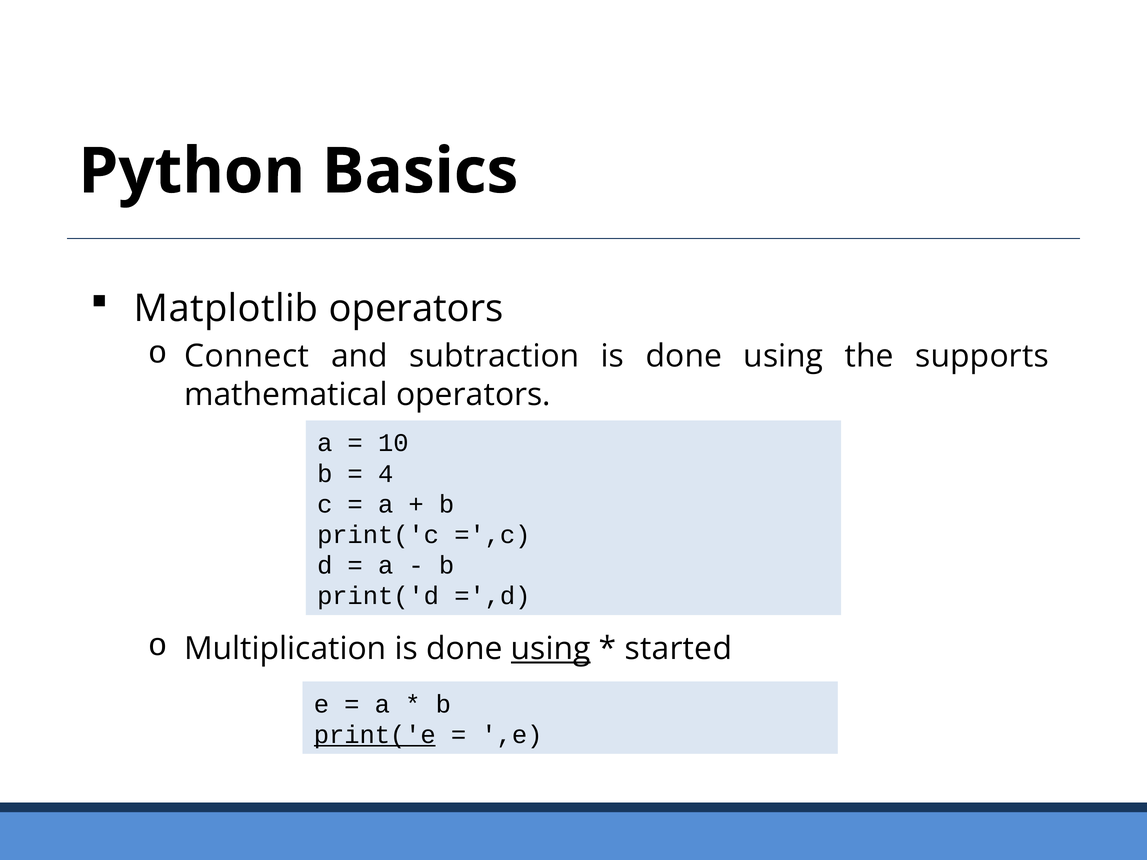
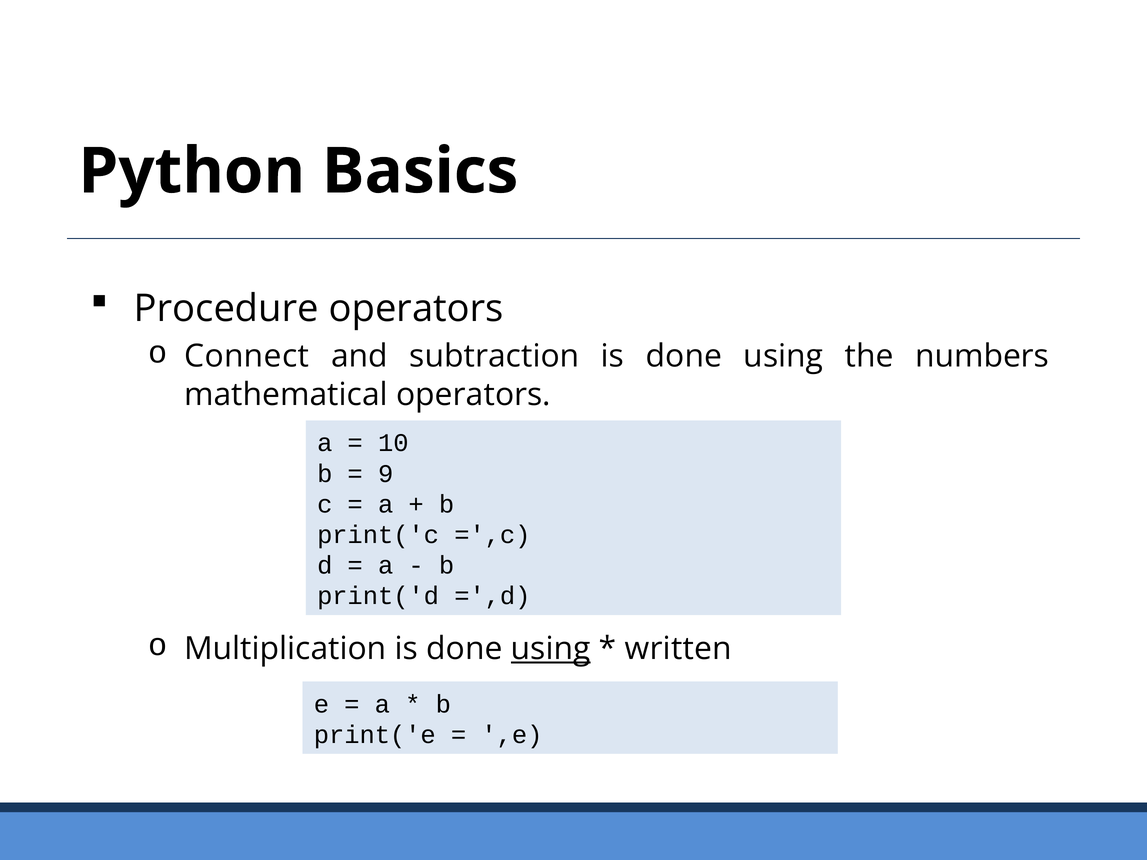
Matplotlib: Matplotlib -> Procedure
supports: supports -> numbers
4: 4 -> 9
started: started -> written
print('e underline: present -> none
